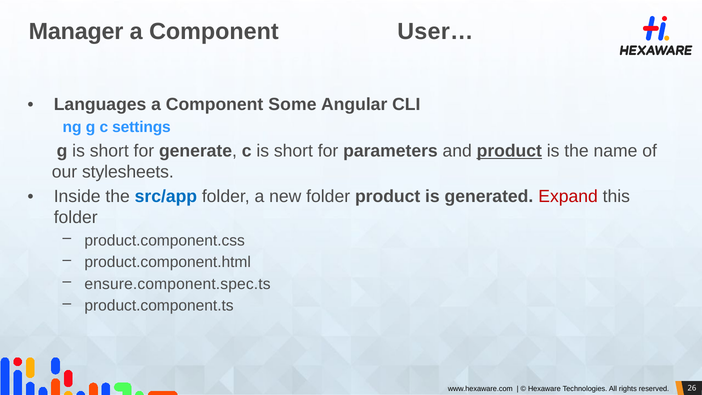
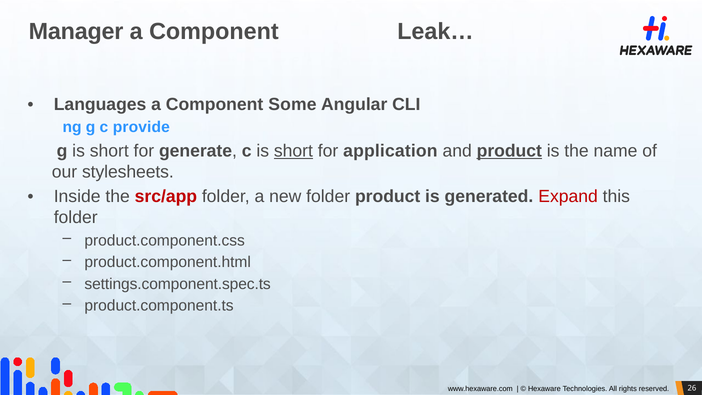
User…: User… -> Leak…
settings: settings -> provide
short at (293, 151) underline: none -> present
parameters: parameters -> application
src/app colour: blue -> red
ensure.component.spec.ts: ensure.component.spec.ts -> settings.component.spec.ts
